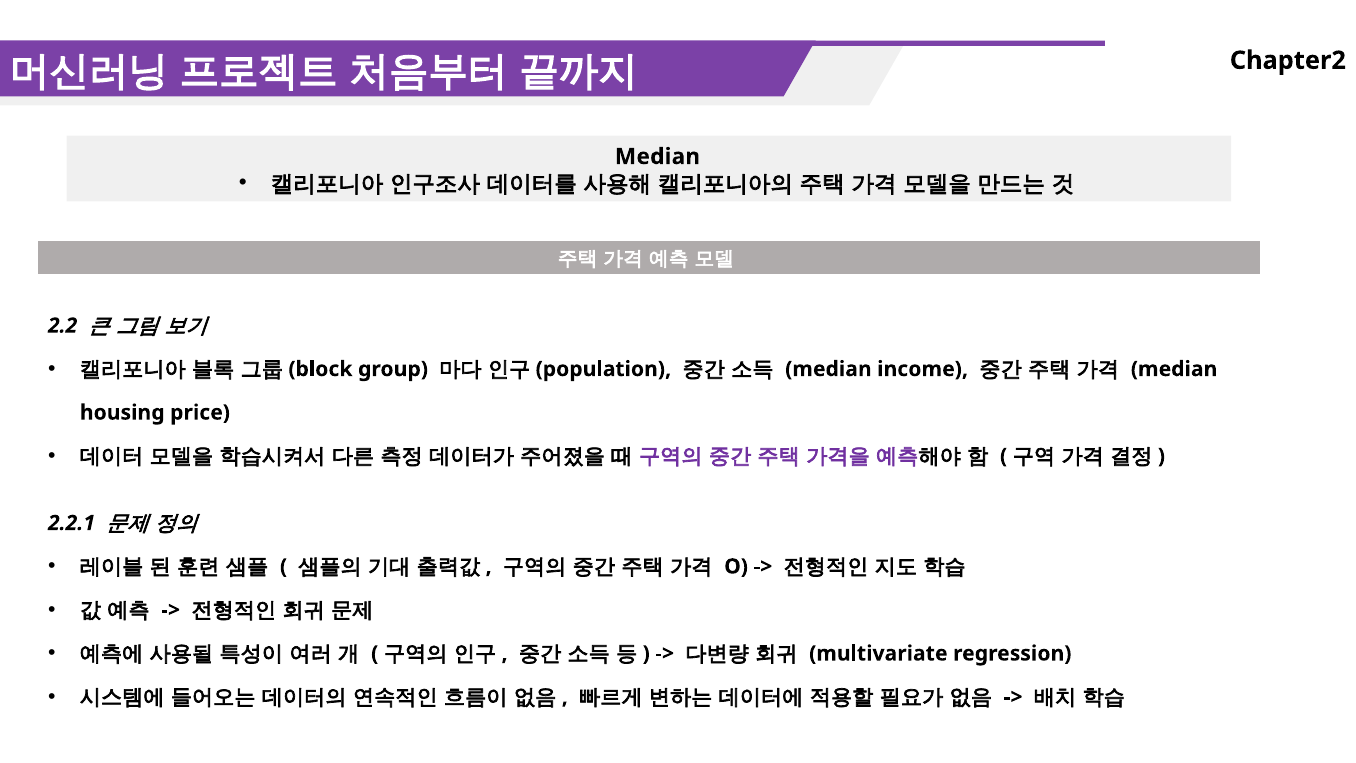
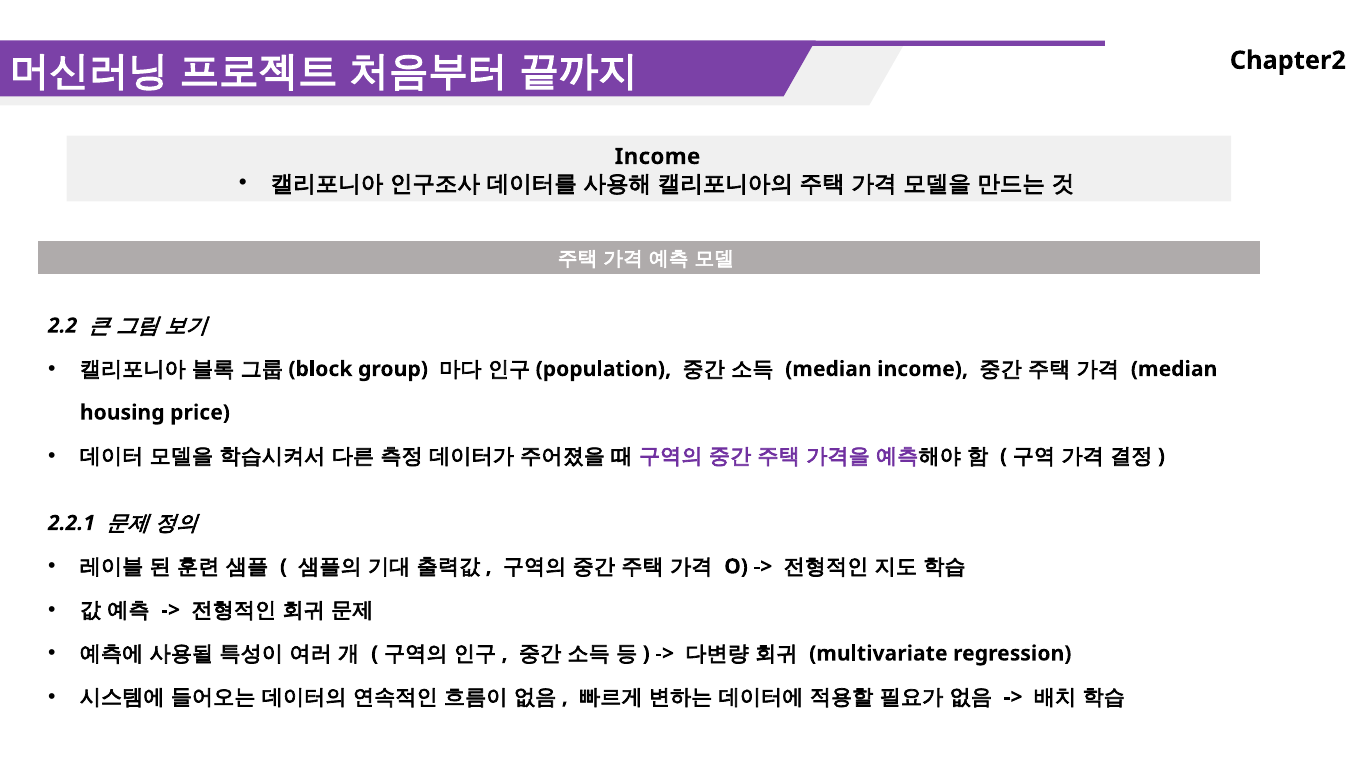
Median at (657, 157): Median -> Income
